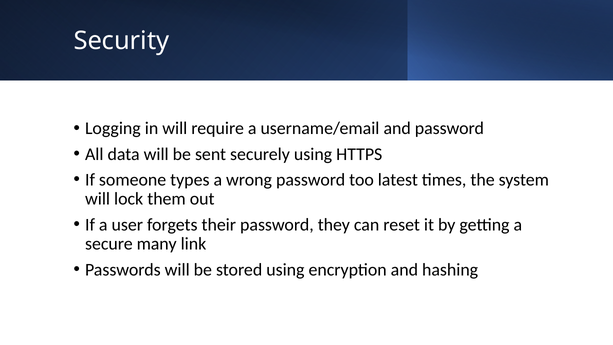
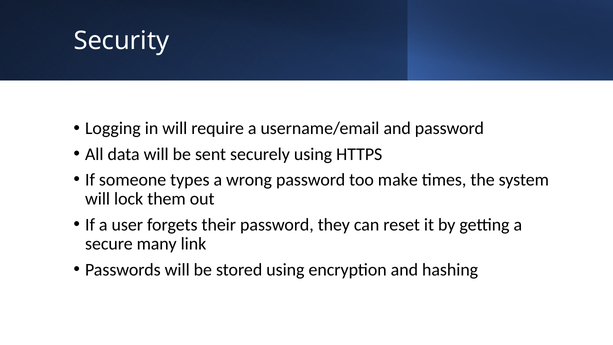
latest: latest -> make
